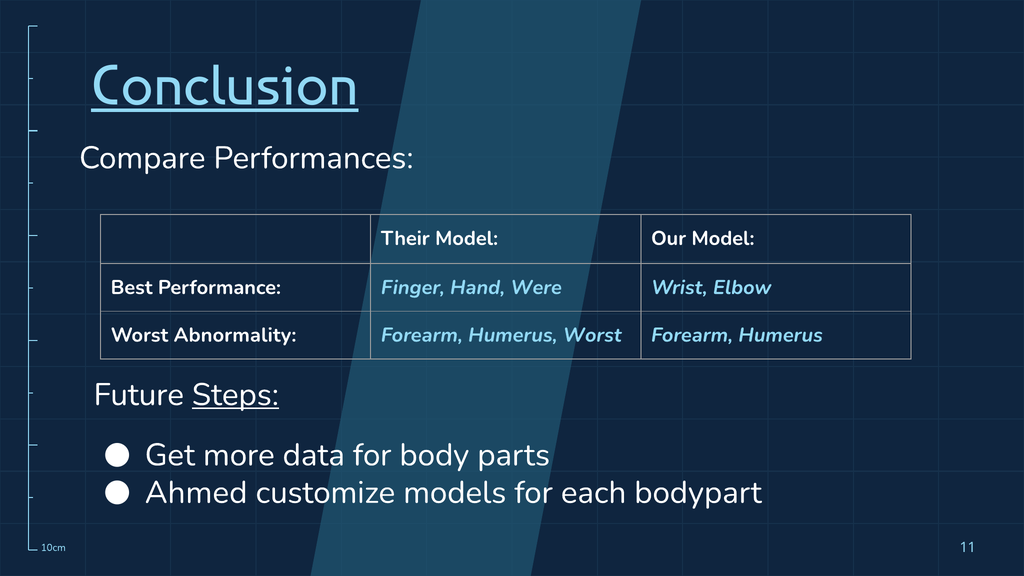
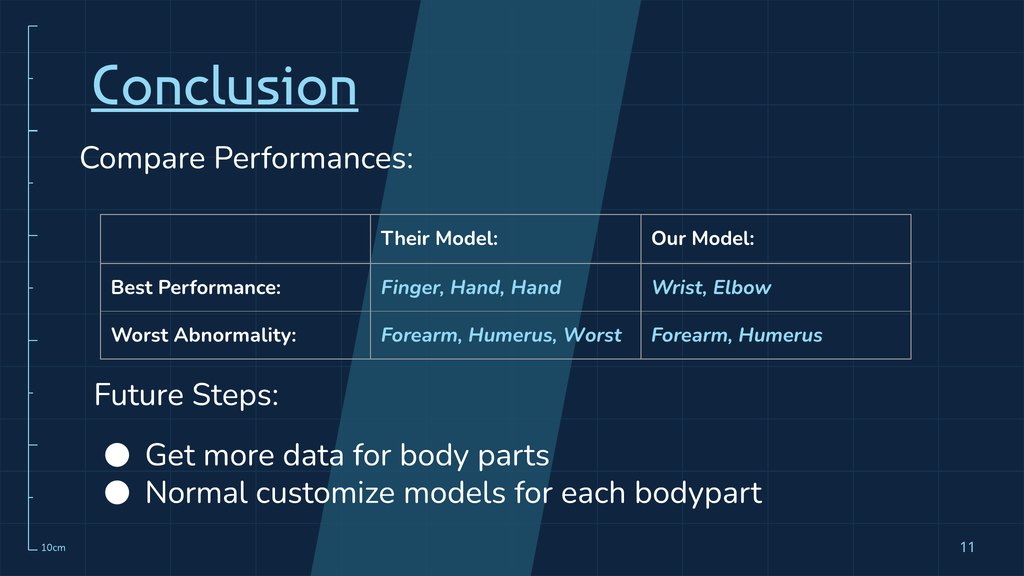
Hand Were: Were -> Hand
Steps underline: present -> none
Ahmed: Ahmed -> Normal
